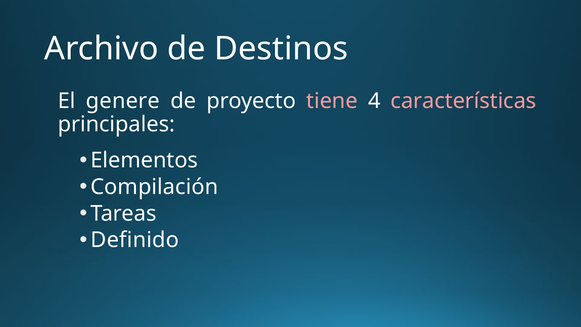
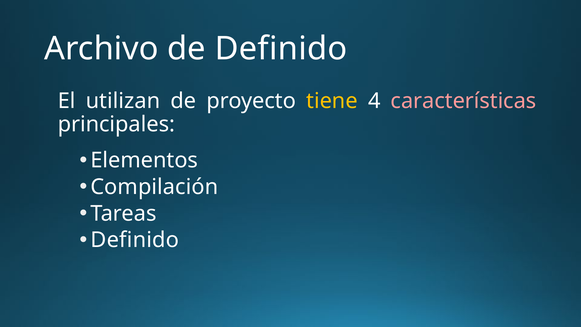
de Destinos: Destinos -> Definido
genere: genere -> utilizan
tiene colour: pink -> yellow
